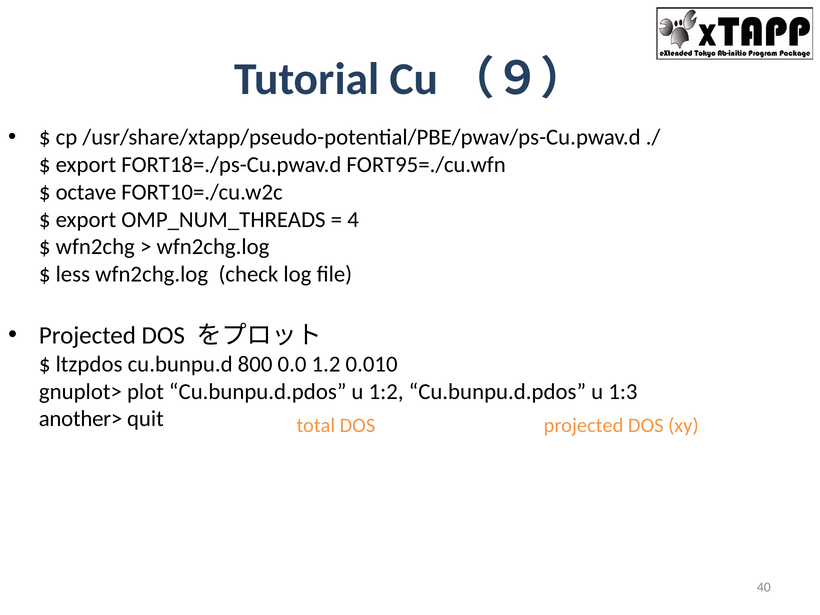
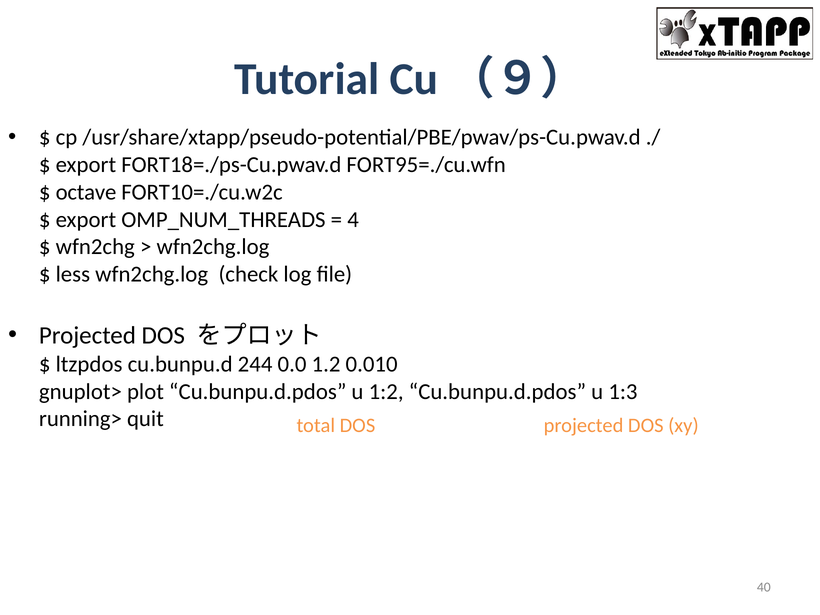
800: 800 -> 244
another>: another> -> running>
